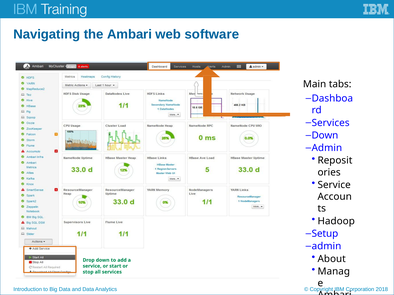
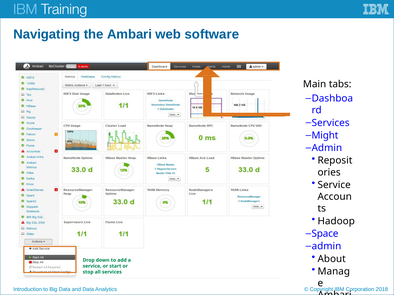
Down at (325, 136): Down -> Might
Setup: Setup -> Space
